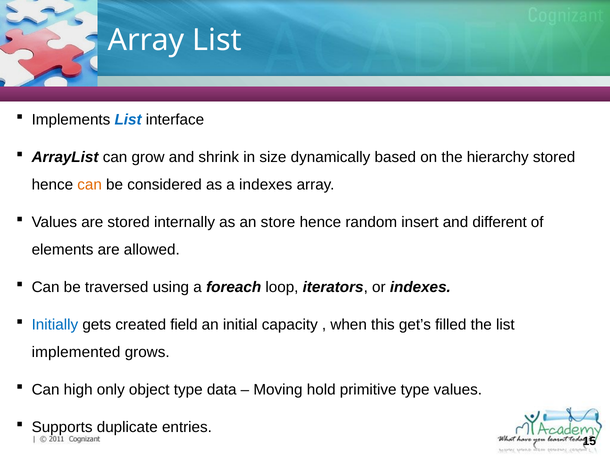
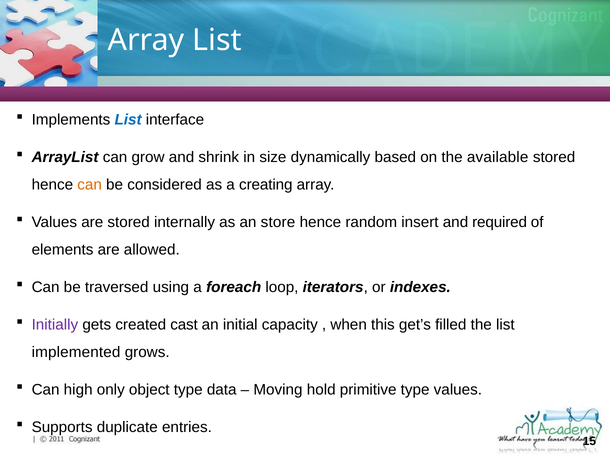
hierarchy: hierarchy -> available
a indexes: indexes -> creating
different: different -> required
Initially colour: blue -> purple
field: field -> cast
